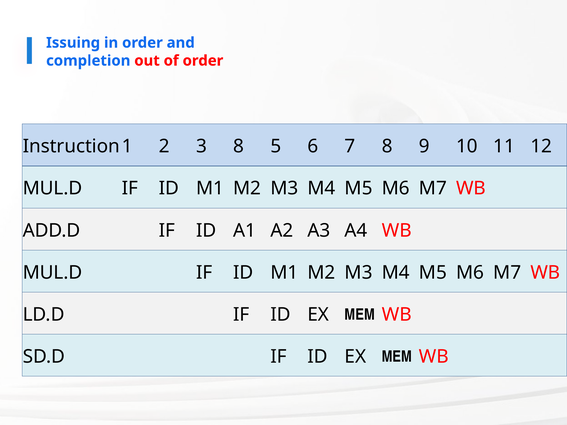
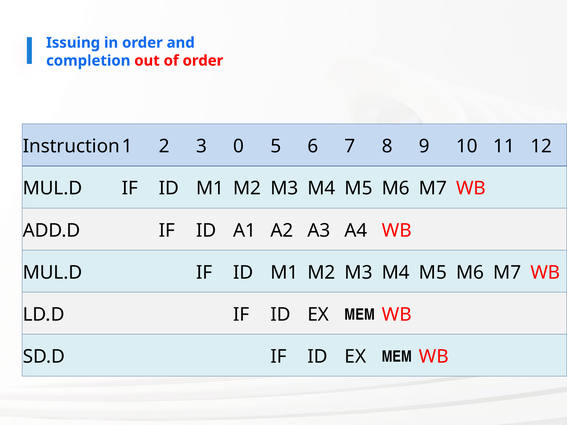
3 8: 8 -> 0
